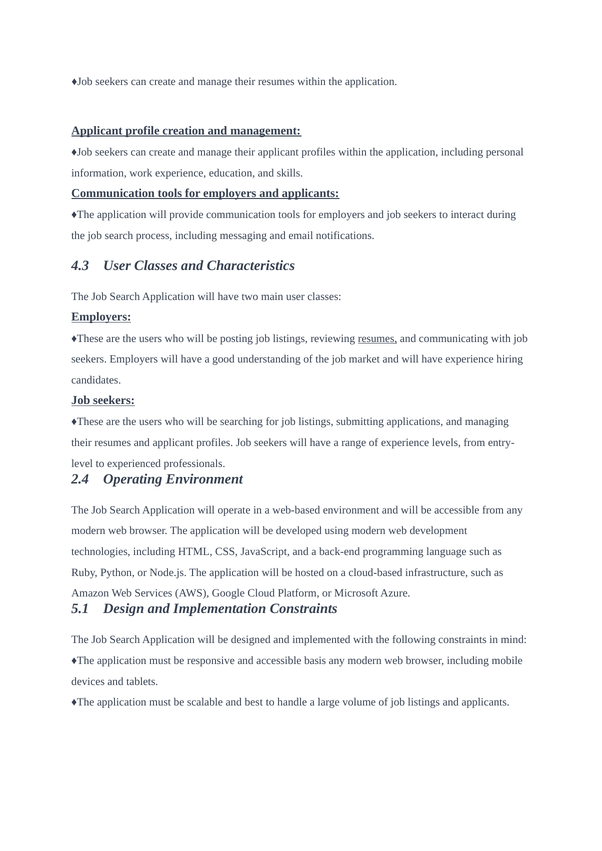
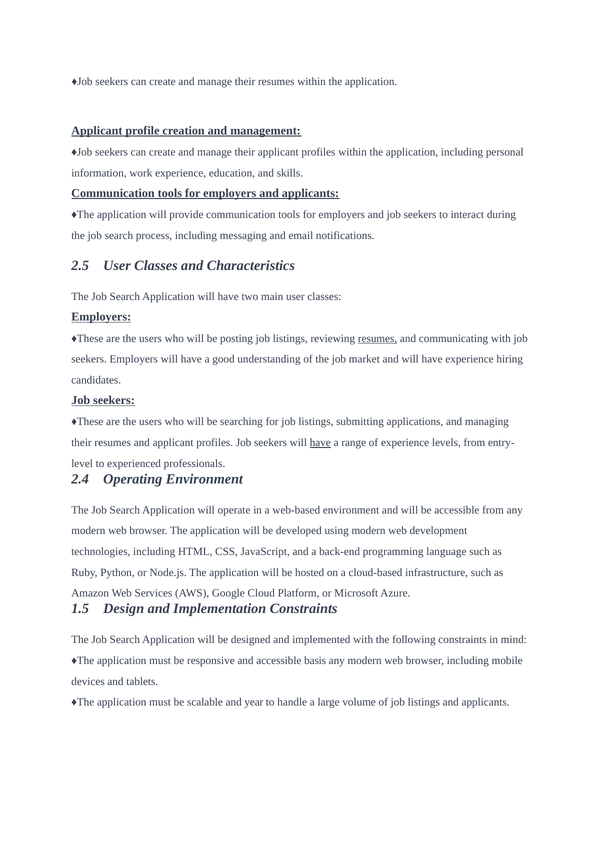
4.3: 4.3 -> 2.5
have at (320, 443) underline: none -> present
5.1: 5.1 -> 1.5
best: best -> year
